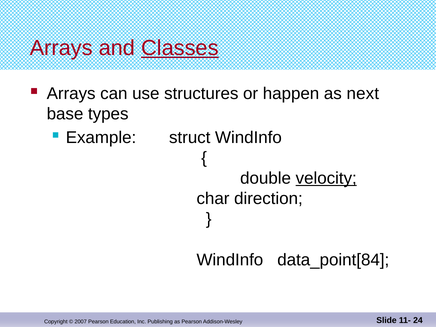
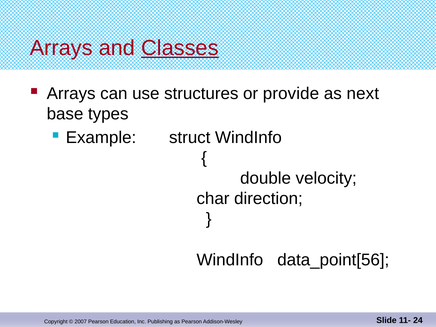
happen: happen -> provide
velocity underline: present -> none
data_point[84: data_point[84 -> data_point[56
